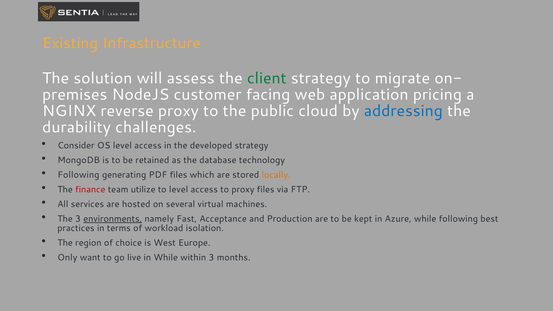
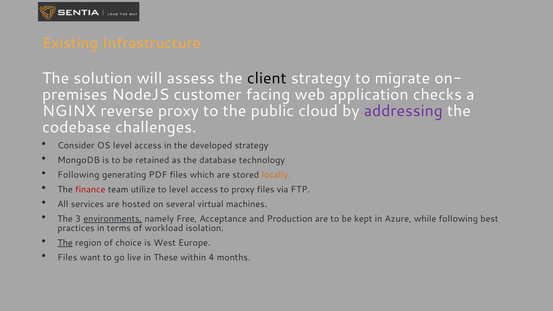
client colour: green -> black
pricing: pricing -> checks
addressing colour: blue -> purple
durability: durability -> codebase
Fast: Fast -> Free
The at (65, 243) underline: none -> present
Only at (67, 257): Only -> Files
in While: While -> These
within 3: 3 -> 4
